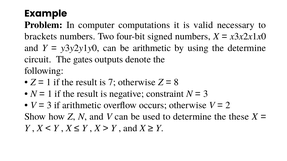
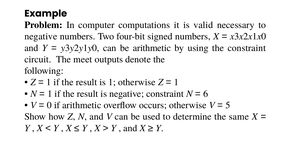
brackets at (41, 37): brackets -> negative
the determine: determine -> constraint
gates: gates -> meet
is 7: 7 -> 1
8 at (176, 82): 8 -> 1
3 at (206, 94): 3 -> 6
3 at (49, 105): 3 -> 0
2: 2 -> 5
these: these -> same
